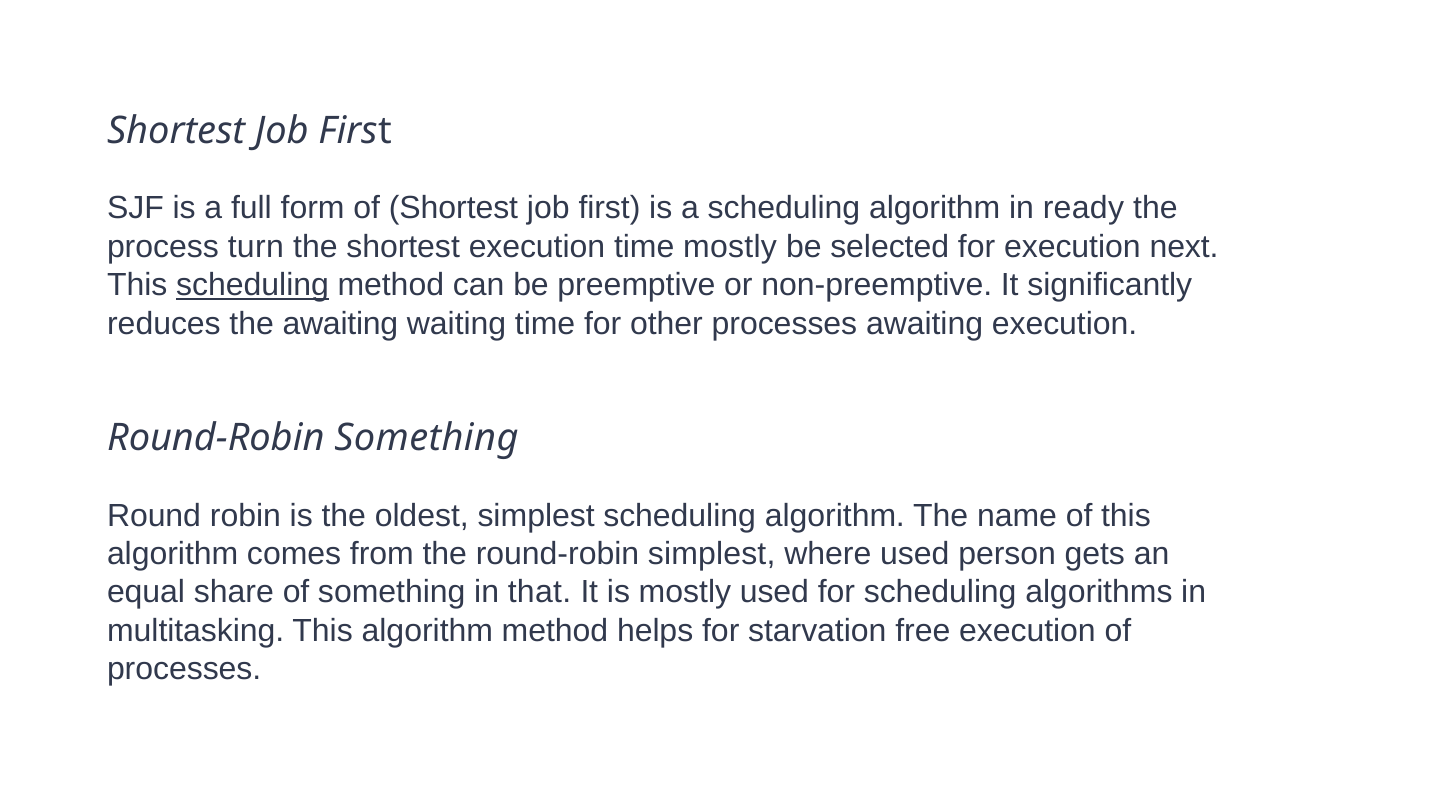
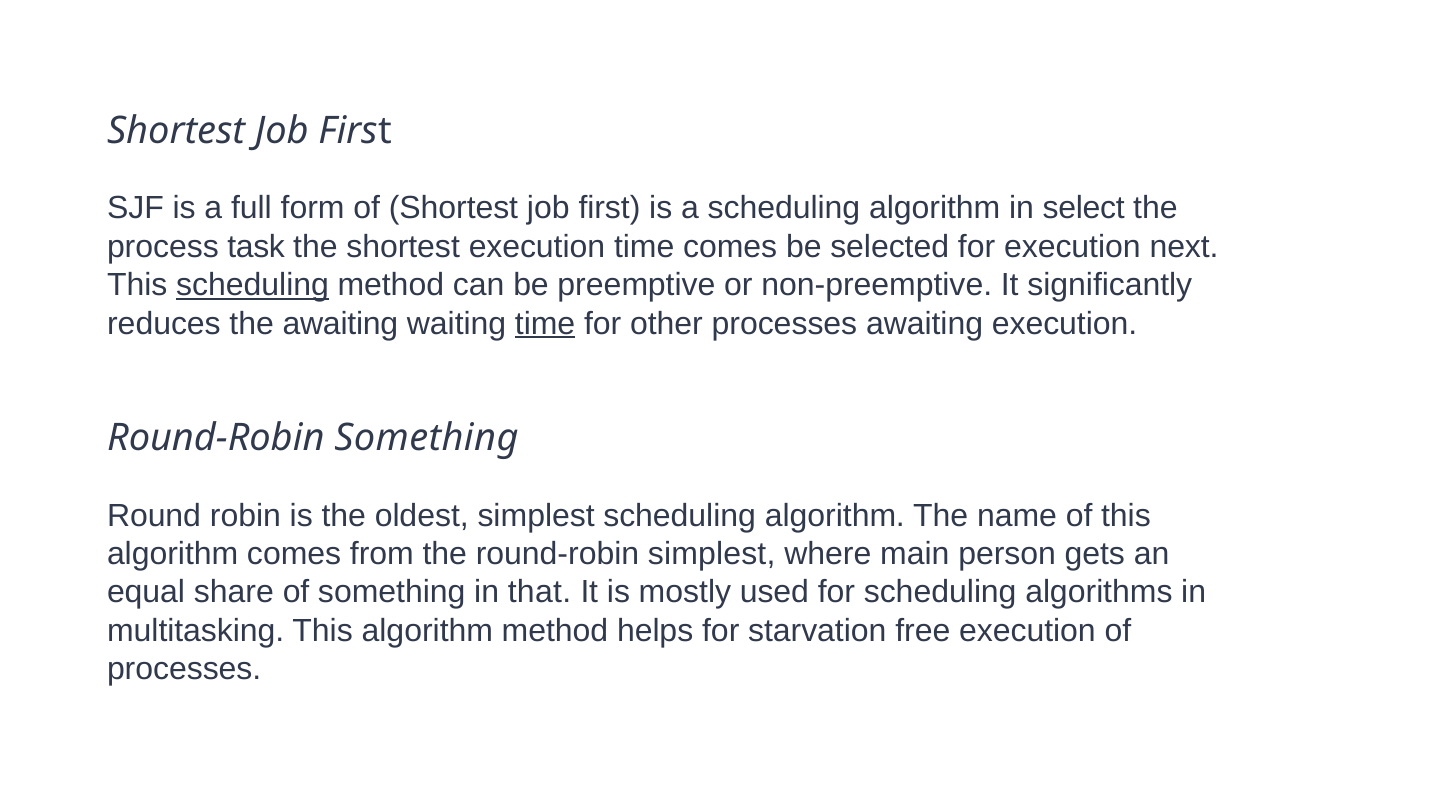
ready: ready -> select
turn: turn -> task
time mostly: mostly -> comes
time at (545, 324) underline: none -> present
where used: used -> main
